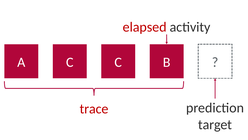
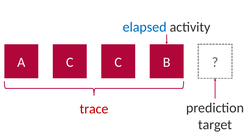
elapsed colour: red -> blue
